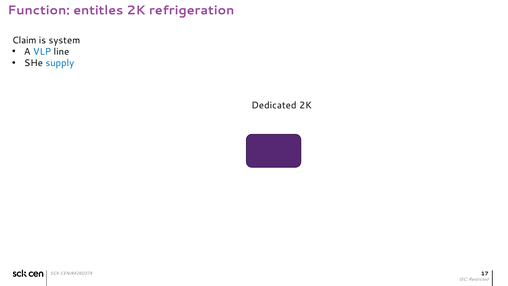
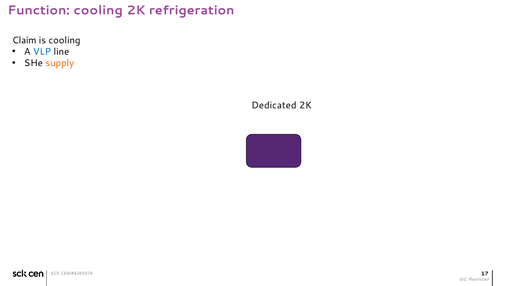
Function entitles: entitles -> cooling
is system: system -> cooling
supply colour: blue -> orange
